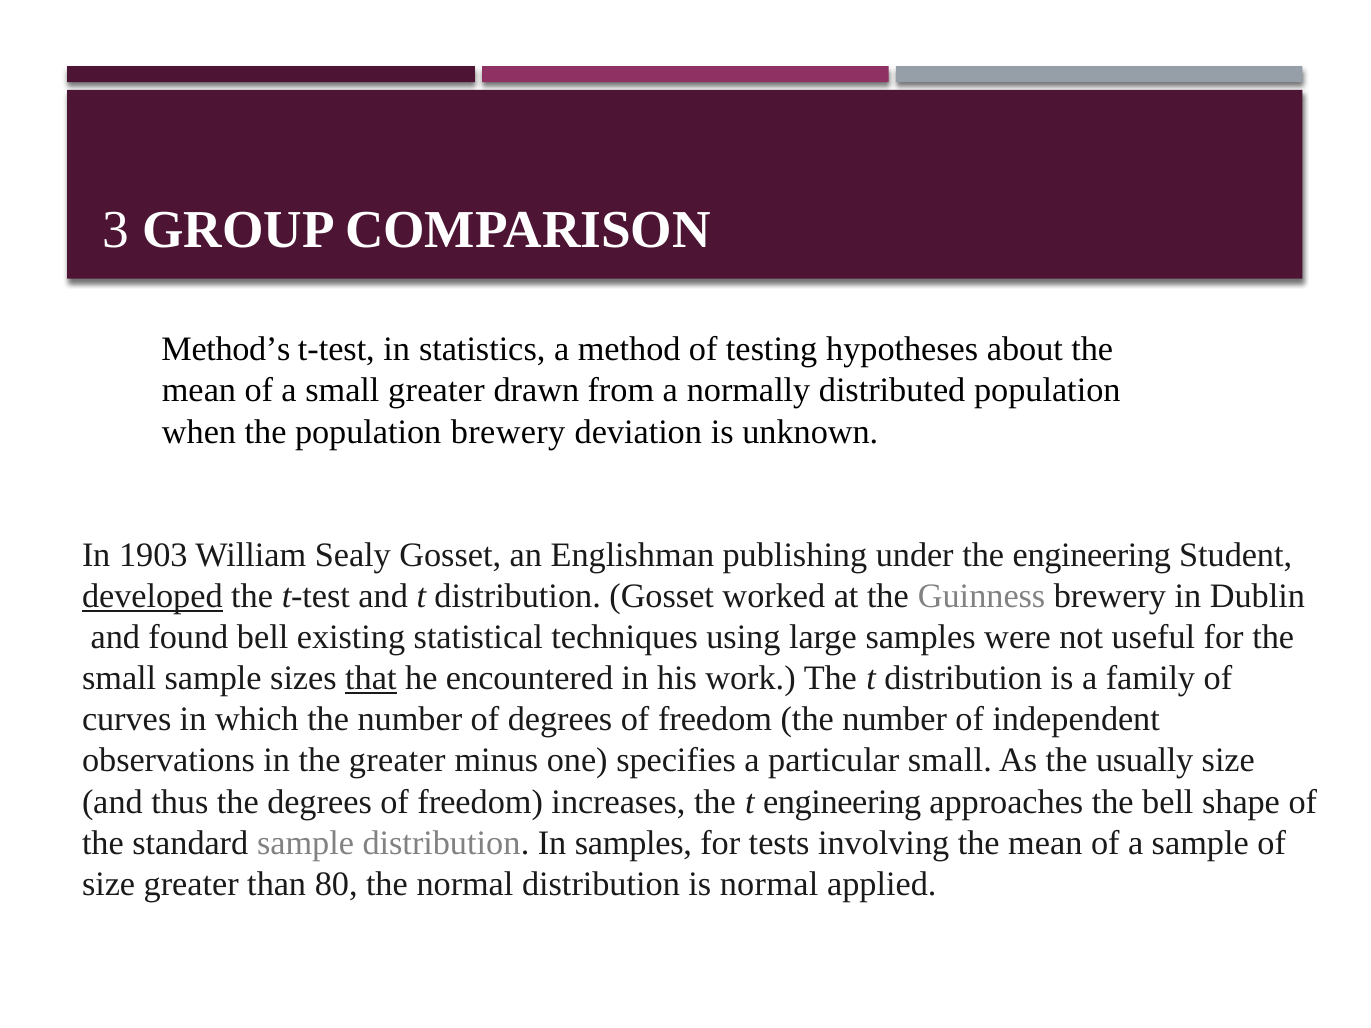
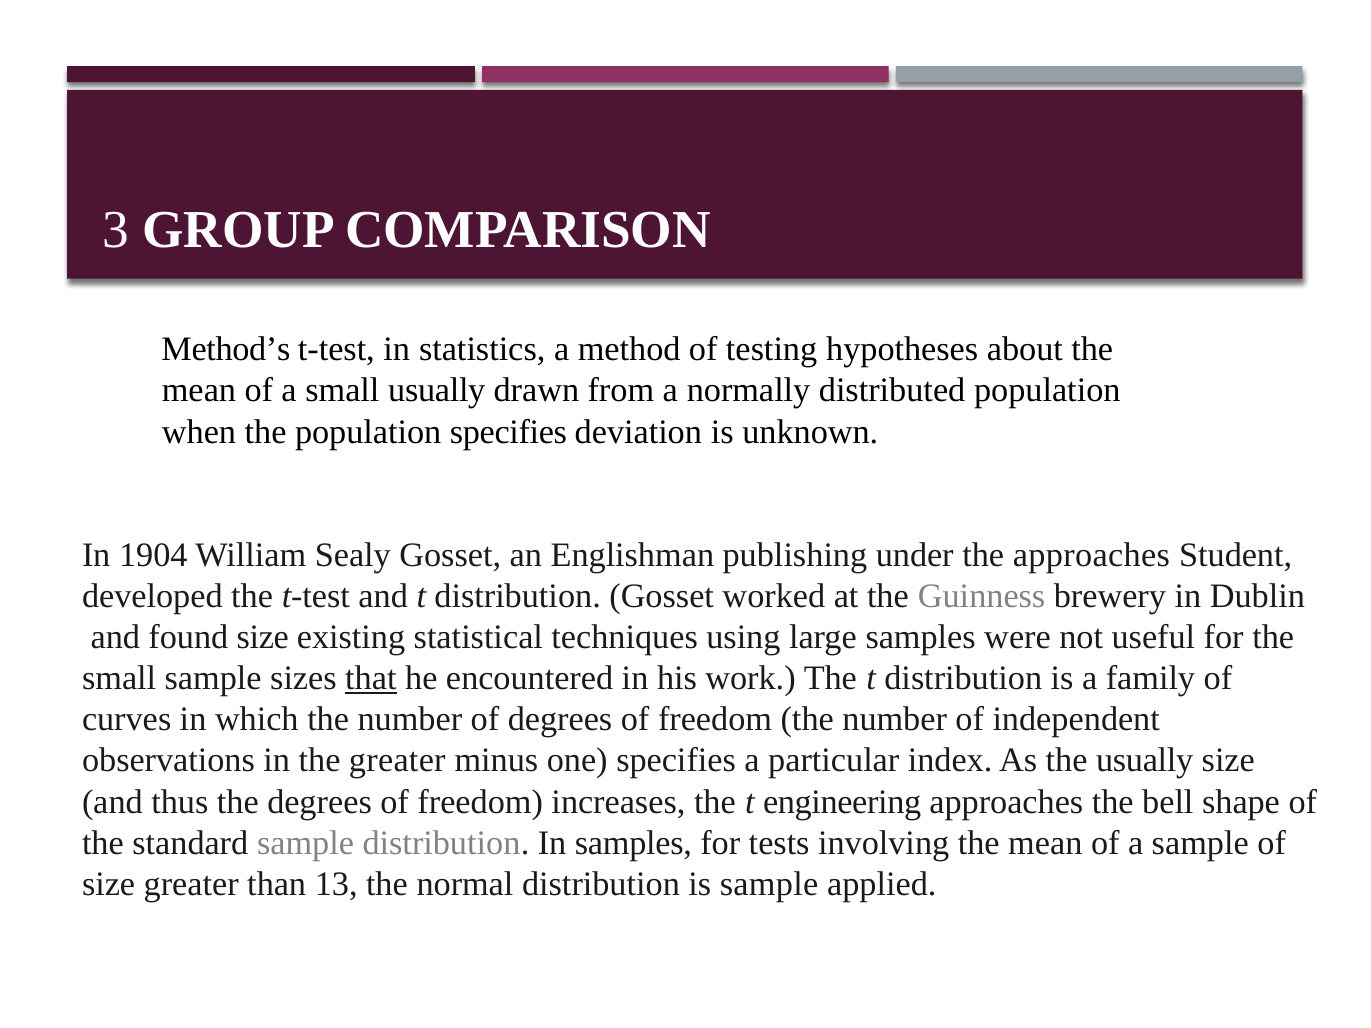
small greater: greater -> usually
population brewery: brewery -> specifies
1903: 1903 -> 1904
the engineering: engineering -> approaches
developed underline: present -> none
found bell: bell -> size
particular small: small -> index
80: 80 -> 13
is normal: normal -> sample
